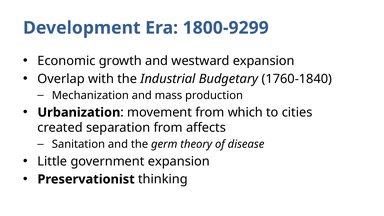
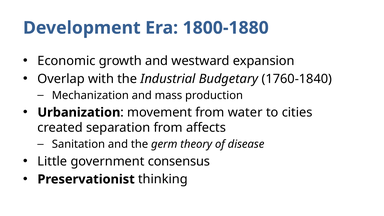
1800-9299: 1800-9299 -> 1800-1880
which: which -> water
government expansion: expansion -> consensus
